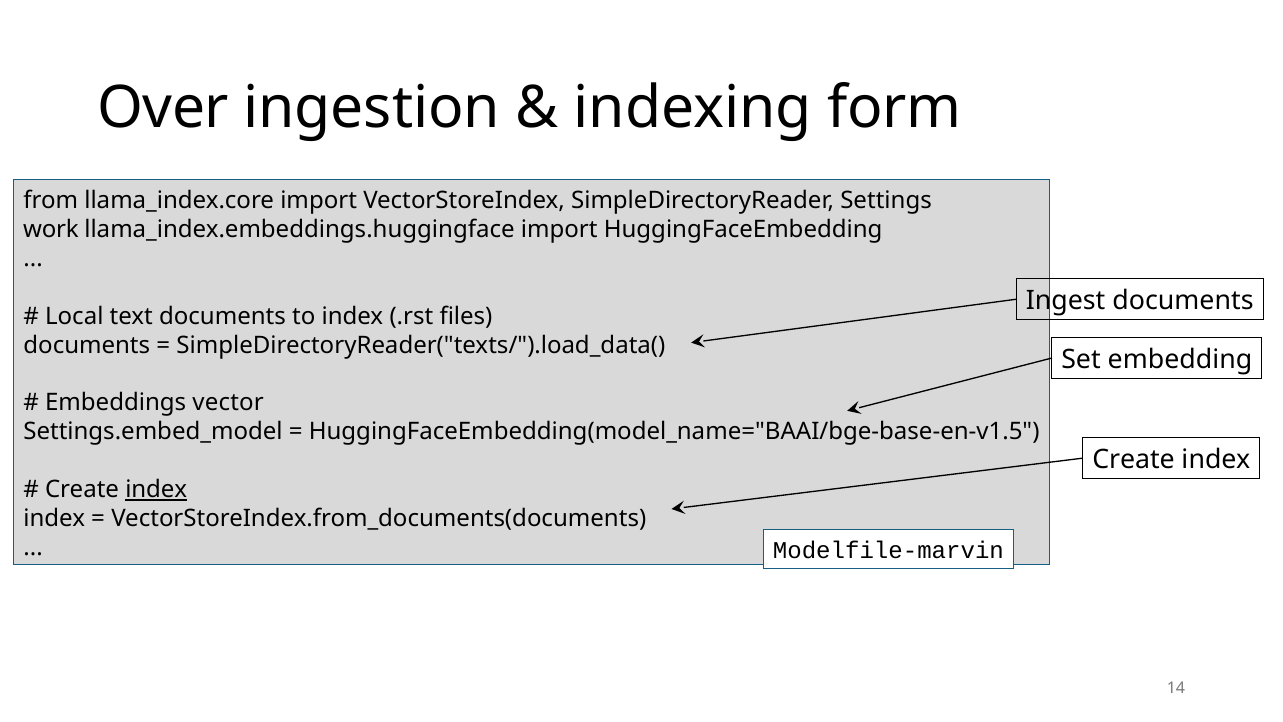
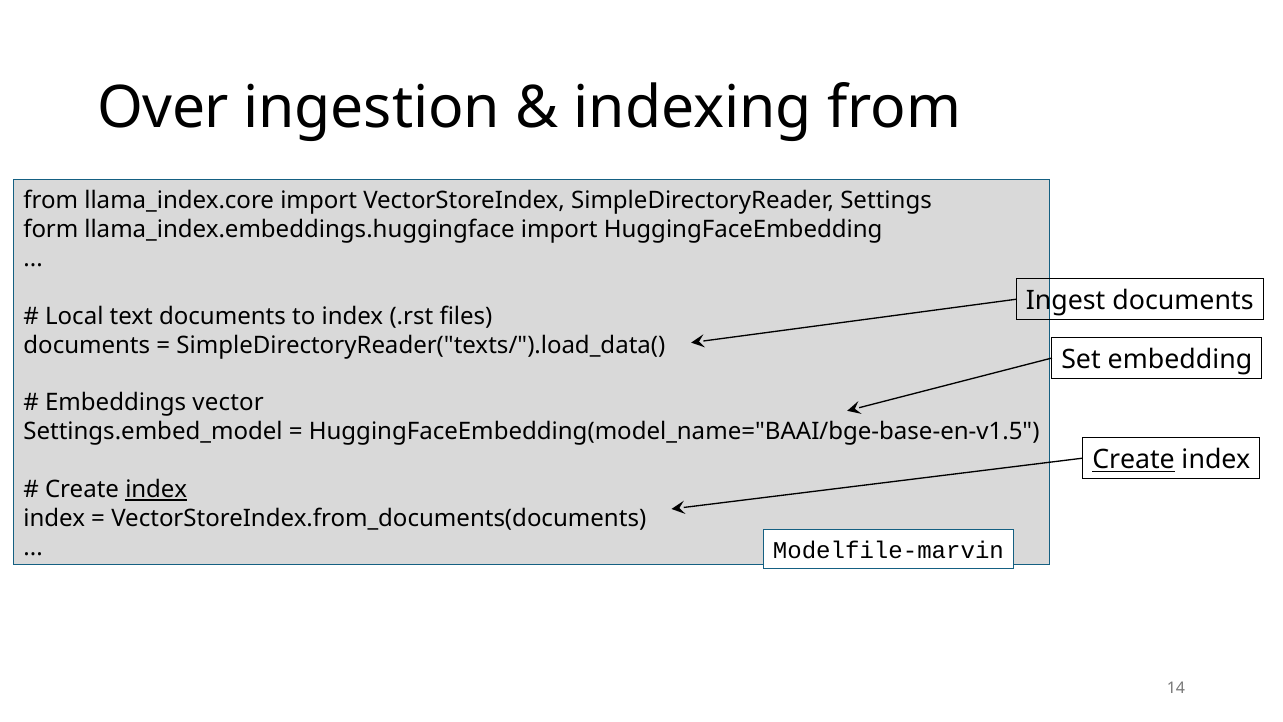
indexing form: form -> from
work: work -> form
Create at (1133, 460) underline: none -> present
